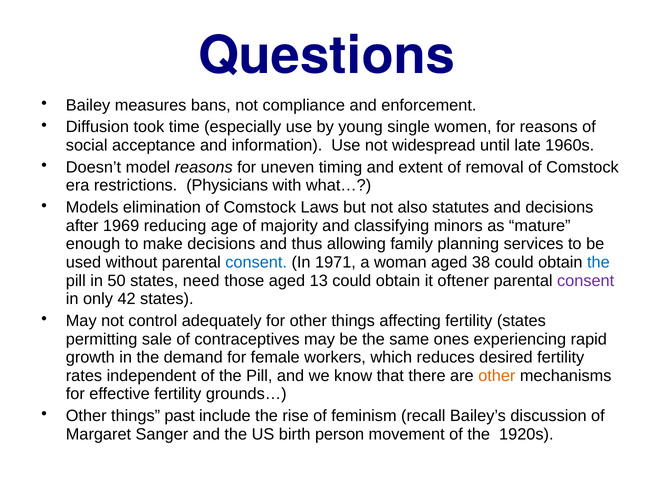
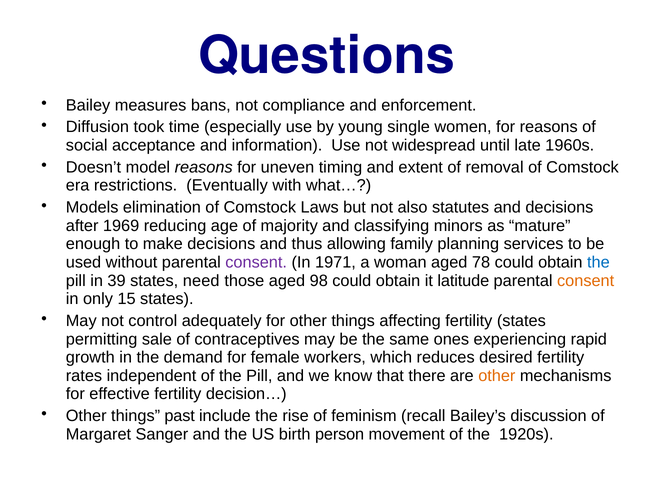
Physicians: Physicians -> Eventually
consent at (256, 262) colour: blue -> purple
38: 38 -> 78
50: 50 -> 39
13: 13 -> 98
oftener: oftener -> latitude
consent at (586, 281) colour: purple -> orange
42: 42 -> 15
grounds…: grounds… -> decision…
